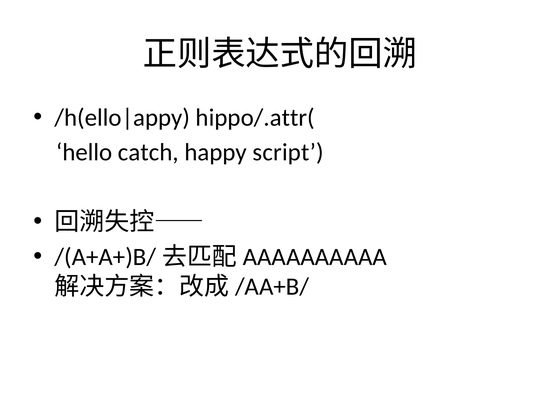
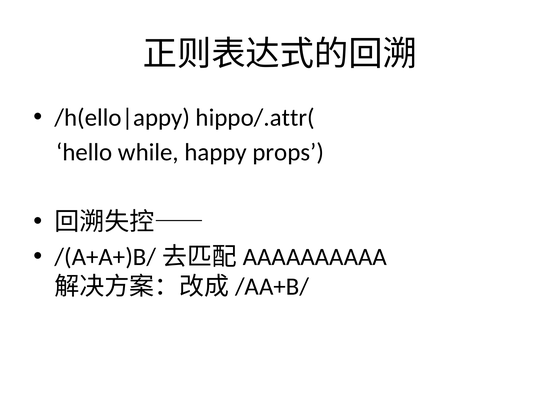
catch: catch -> while
script: script -> props
